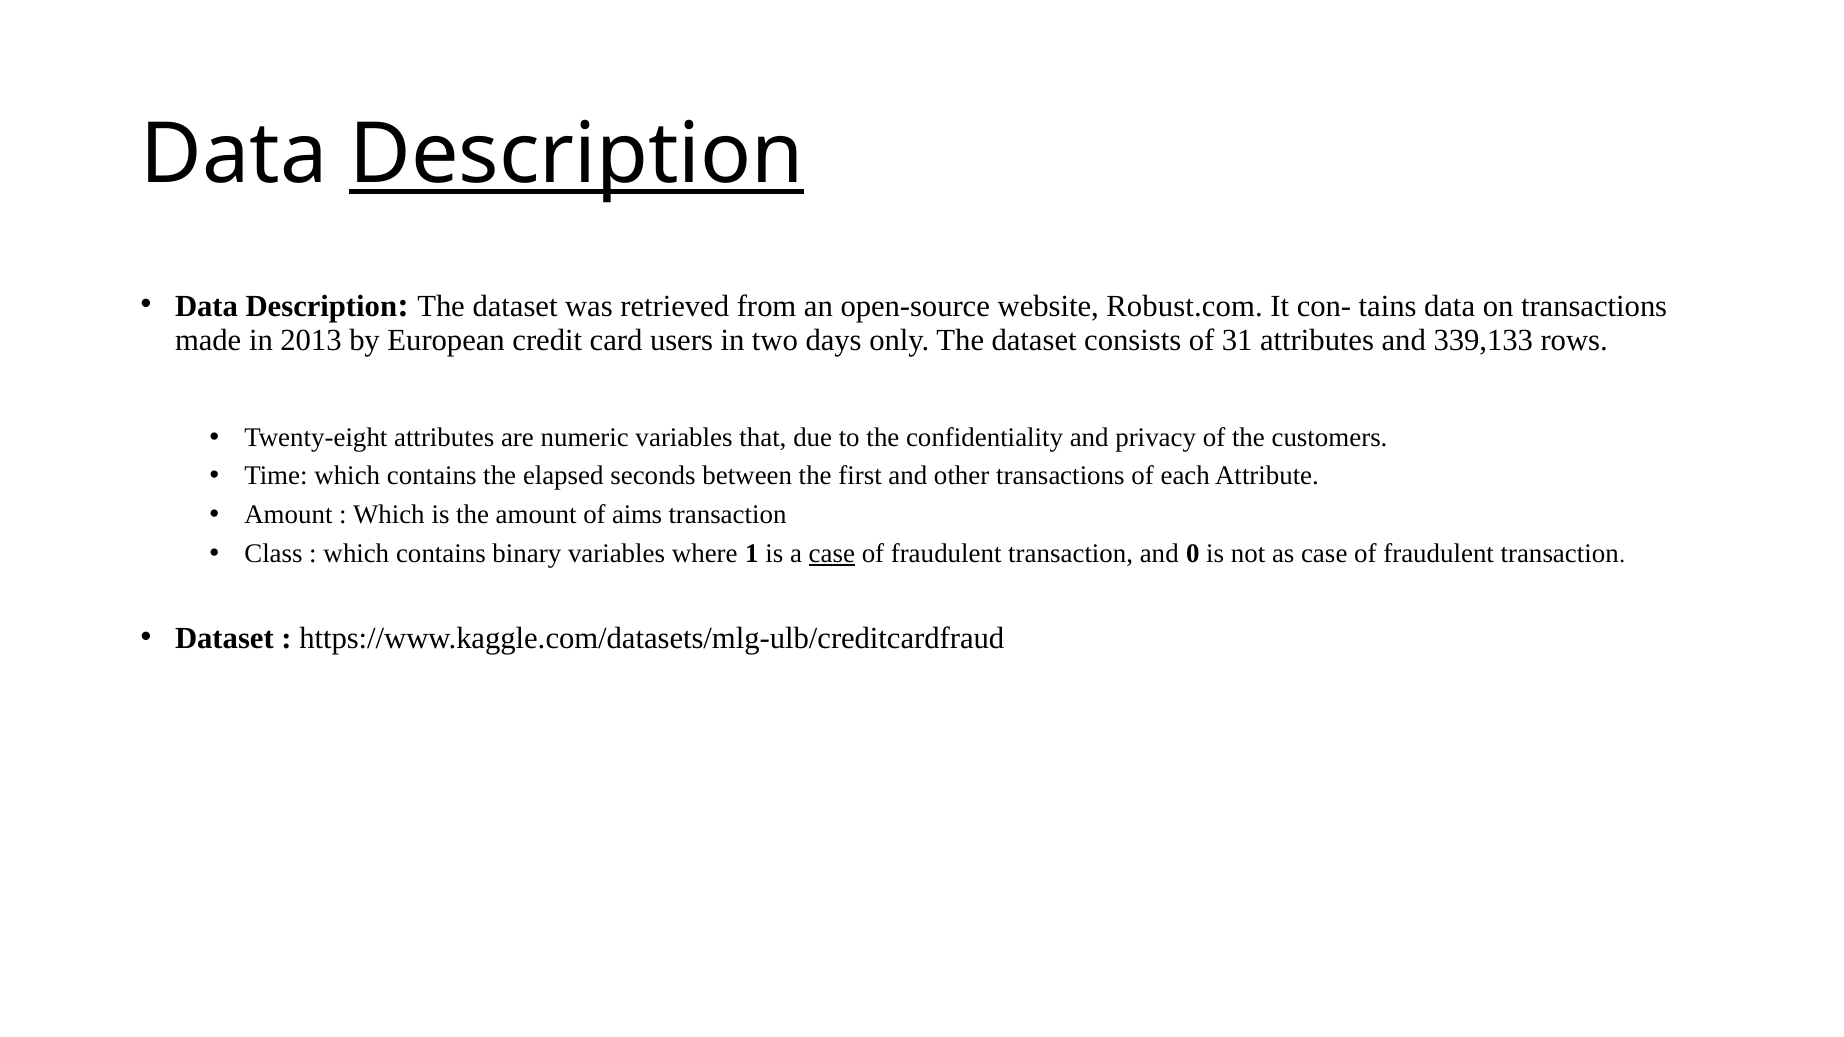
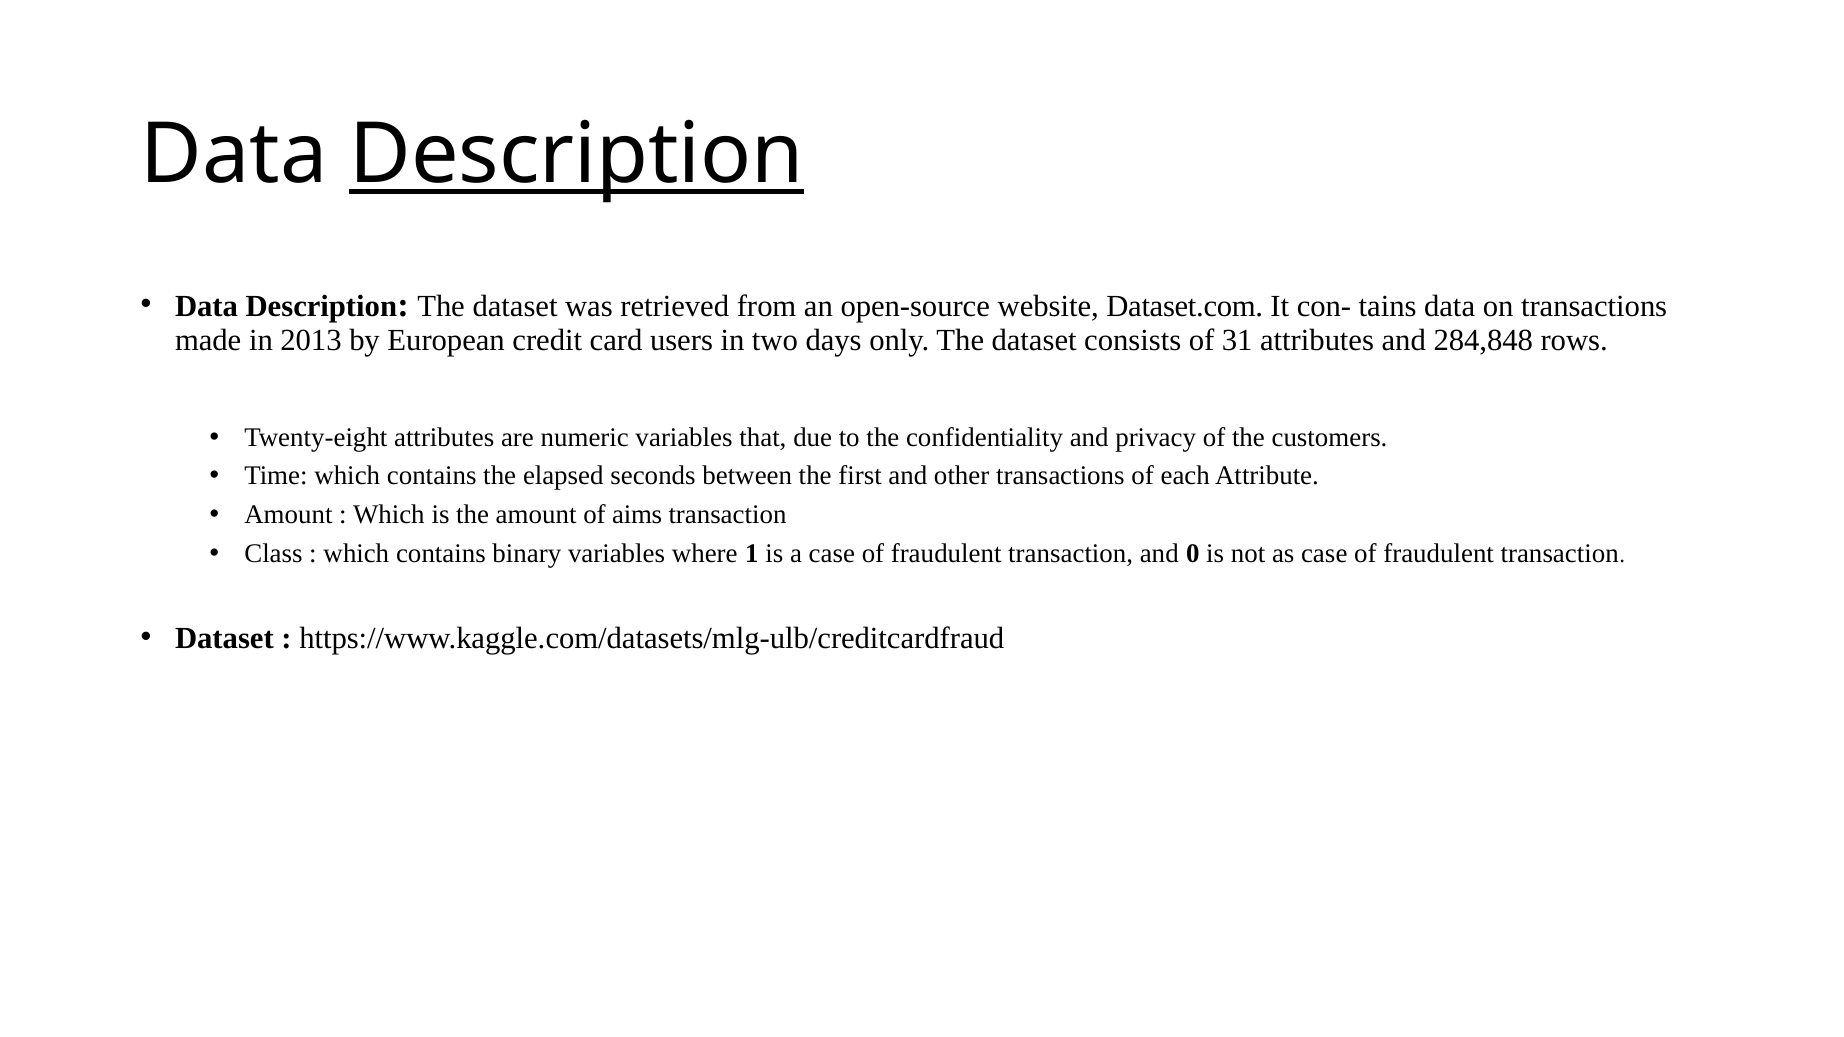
Robust.com: Robust.com -> Dataset.com
339,133: 339,133 -> 284,848
case at (832, 553) underline: present -> none
